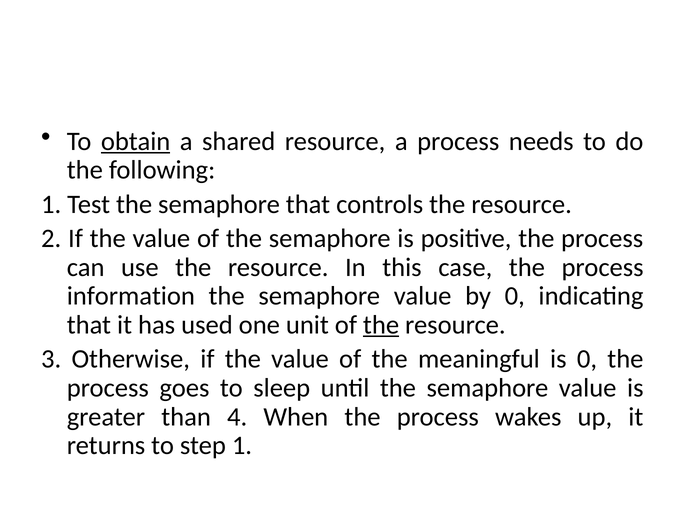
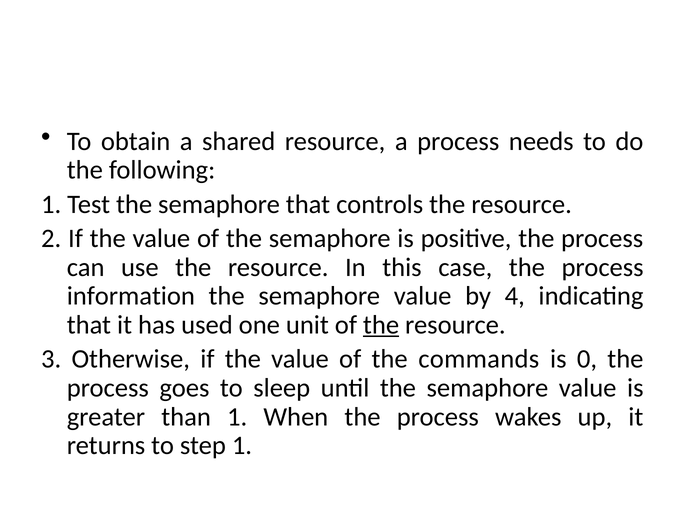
obtain underline: present -> none
by 0: 0 -> 4
meaningful: meaningful -> commands
than 4: 4 -> 1
